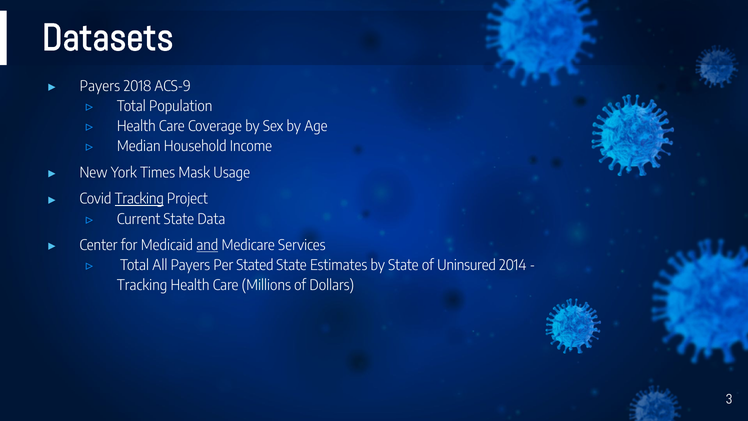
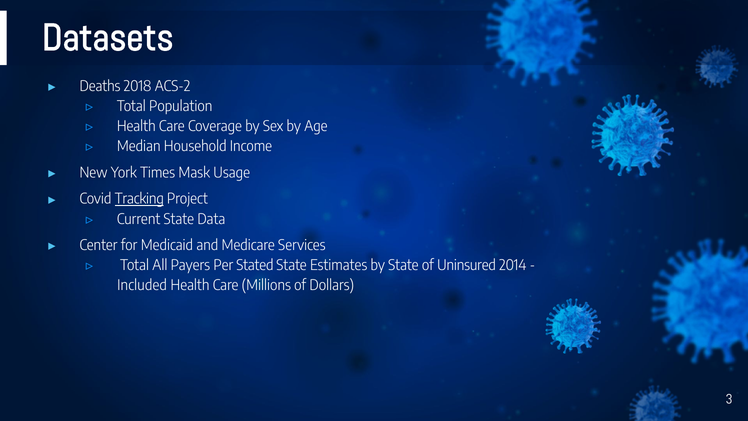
Payers at (100, 86): Payers -> Deaths
ACS-9: ACS-9 -> ACS-2
and underline: present -> none
Tracking at (142, 286): Tracking -> Included
